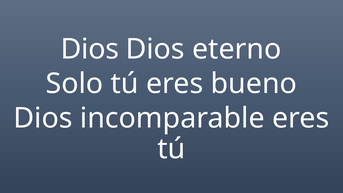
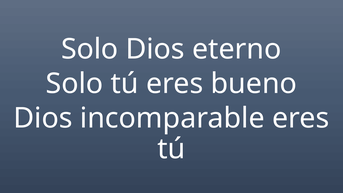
Dios at (90, 49): Dios -> Solo
